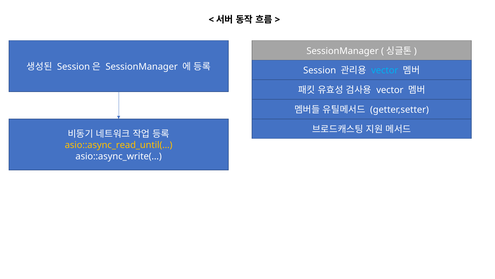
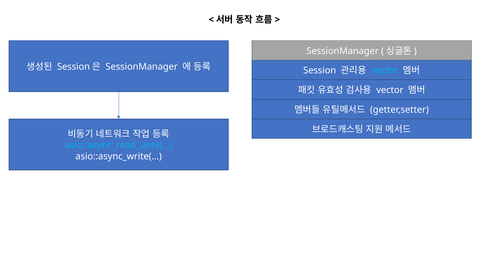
asio::async_read_until(… colour: yellow -> light blue
